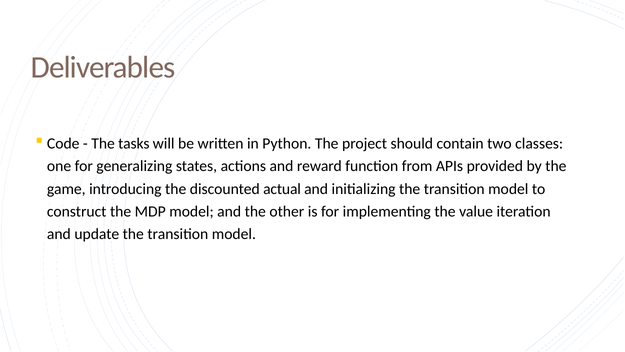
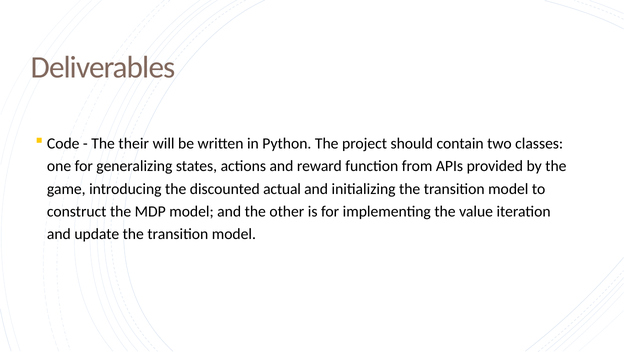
tasks: tasks -> their
